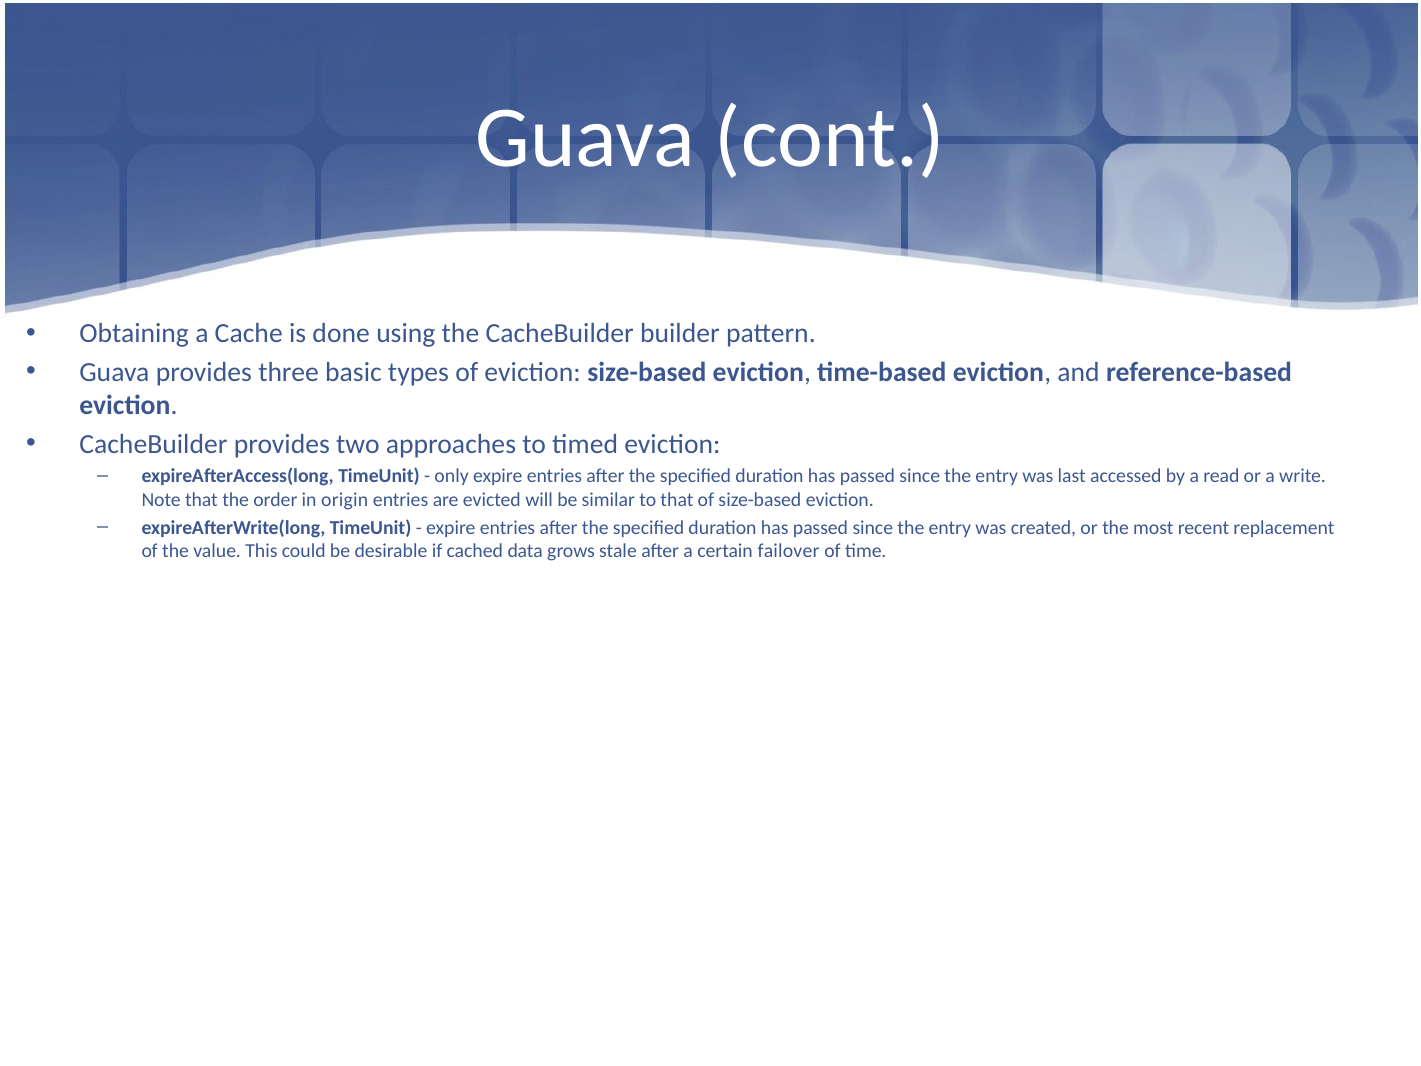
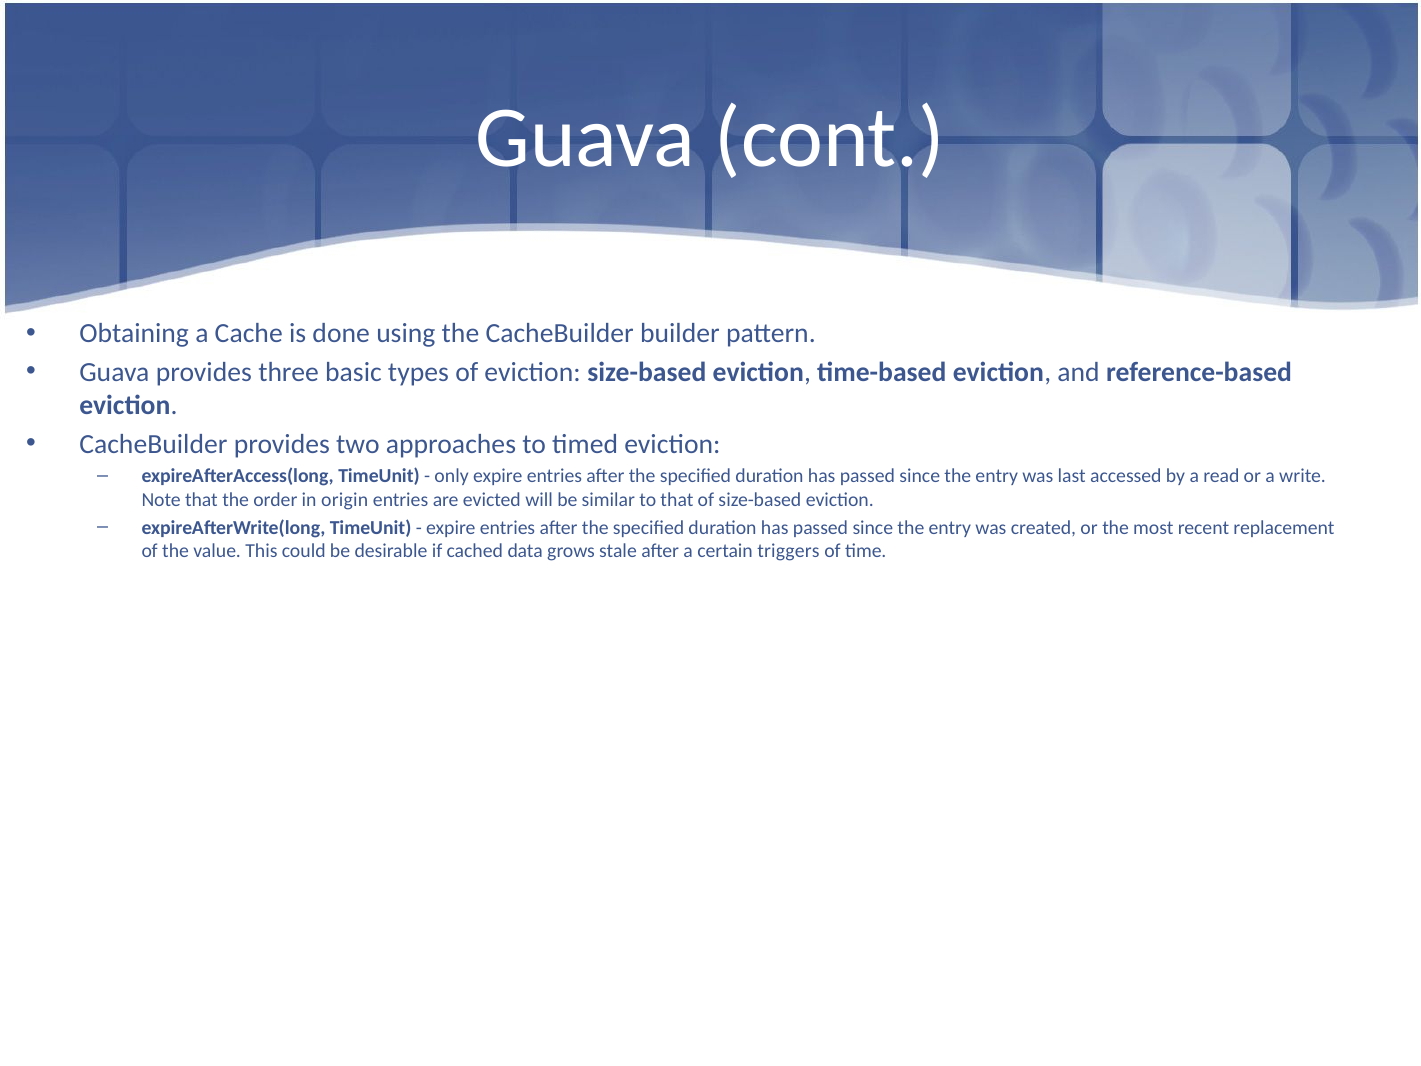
failover: failover -> triggers
